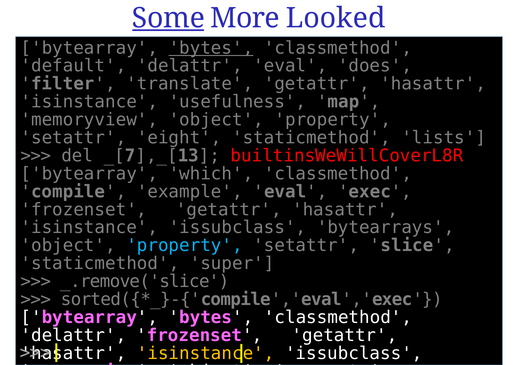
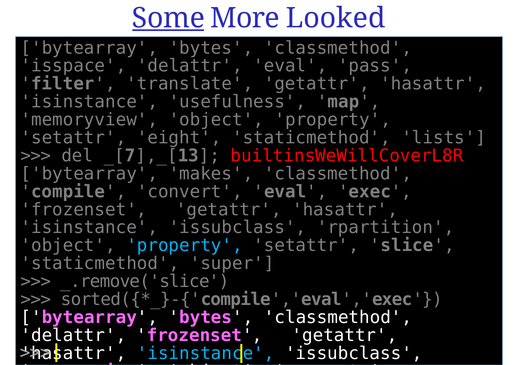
bytes at (211, 48) underline: present -> none
default: default -> isspace
does: does -> pass
which: which -> makes
example: example -> convert
bytearrays: bytearrays -> rpartition
isinstance at (206, 353) colour: yellow -> light blue
